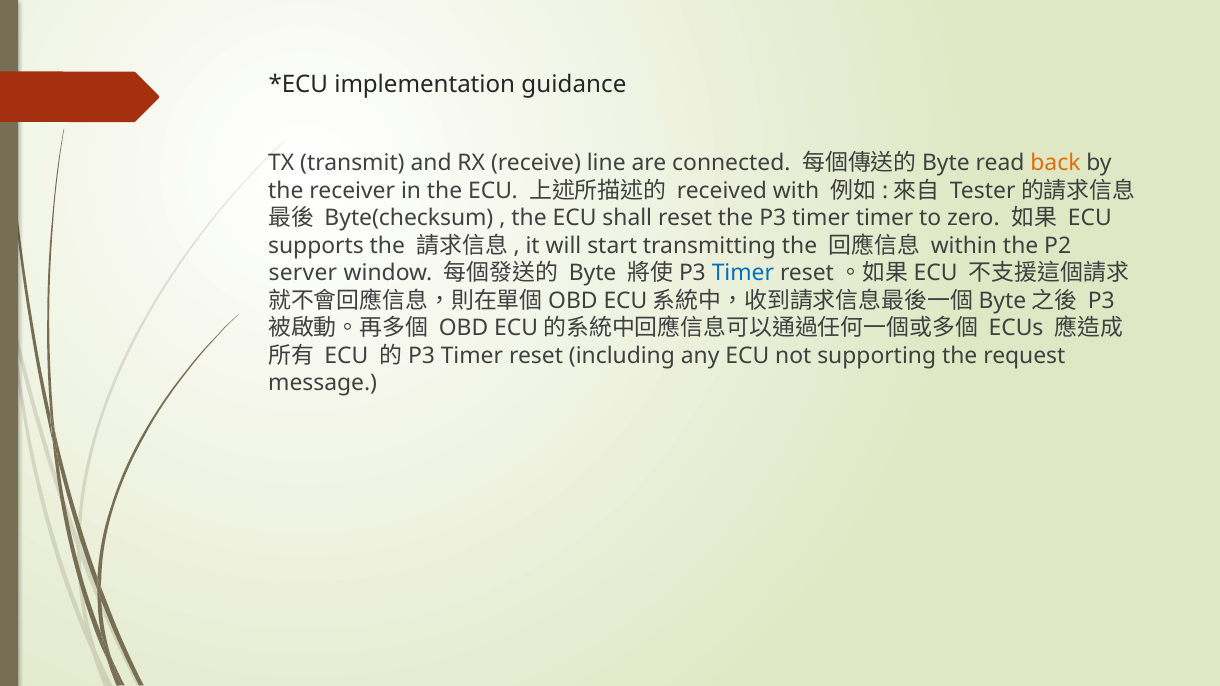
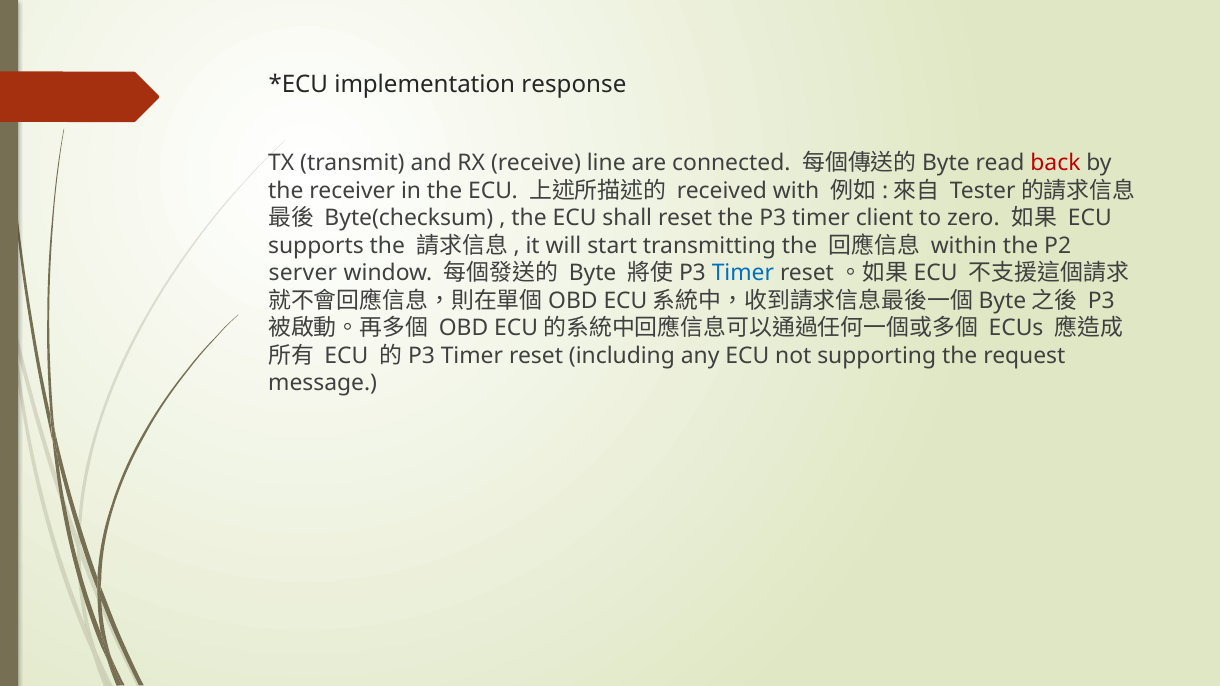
guidance: guidance -> response
back colour: orange -> red
timer timer: timer -> client
